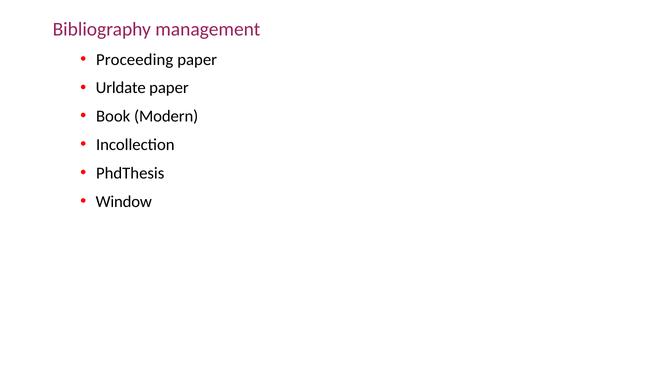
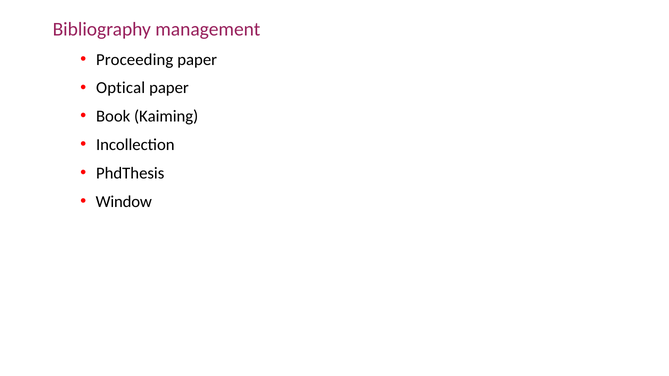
Urldate: Urldate -> Optical
Modern: Modern -> Kaiming
